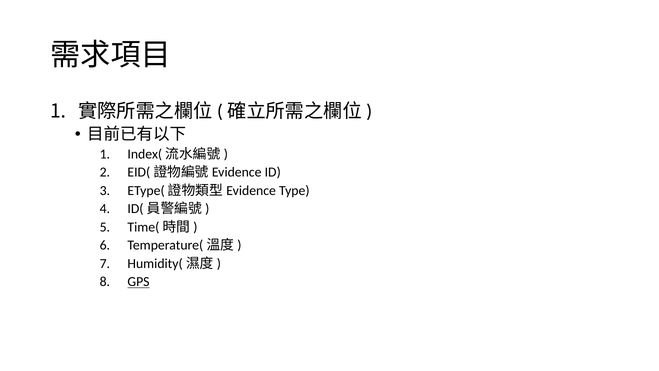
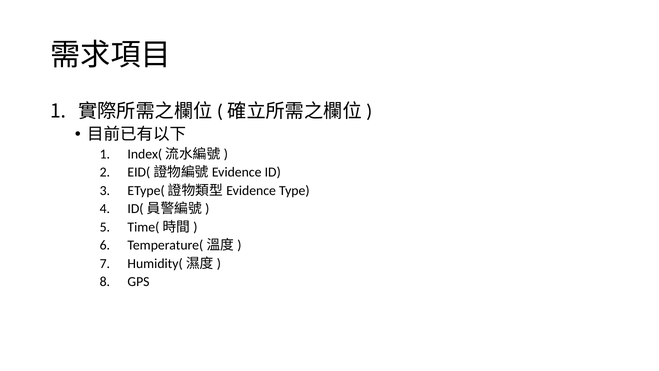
GPS underline: present -> none
